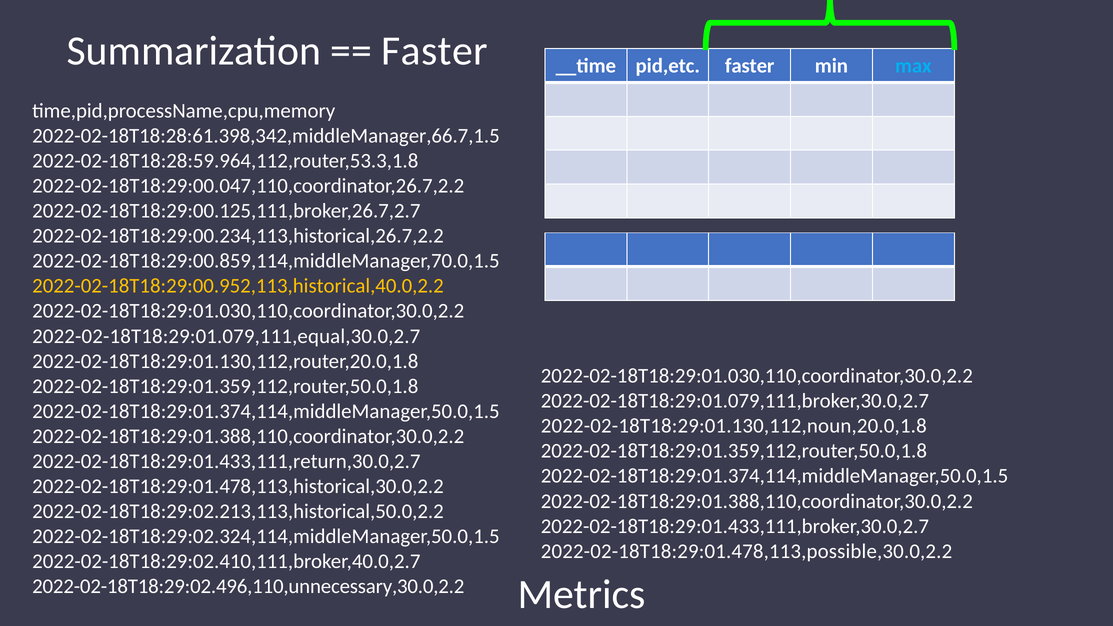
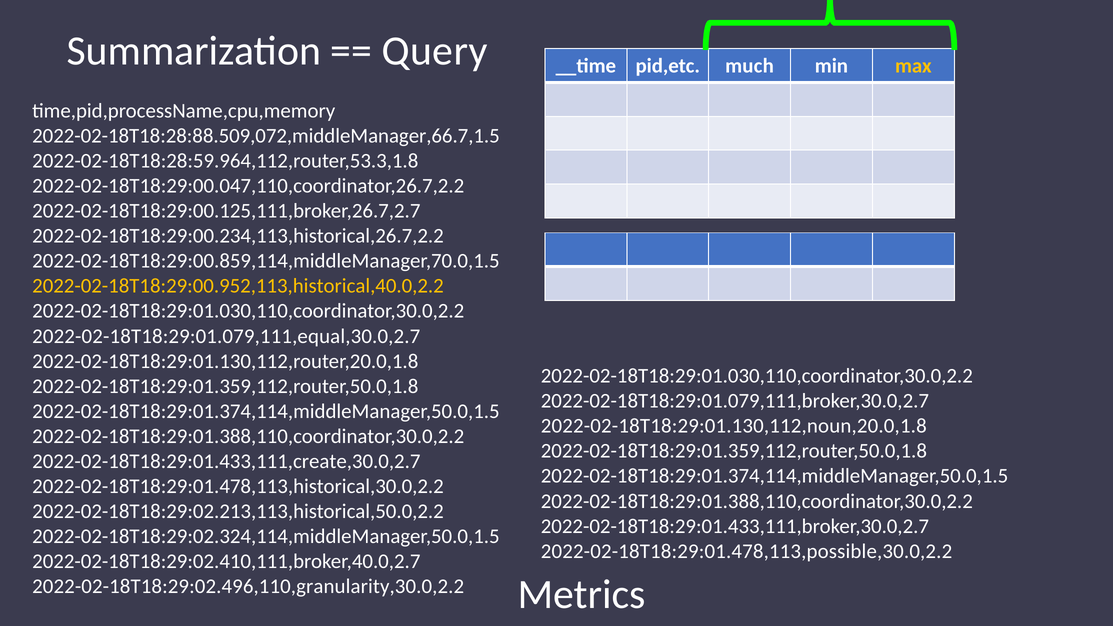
Faster at (435, 51): Faster -> Query
pid,etc faster: faster -> much
max colour: light blue -> yellow
2022-02-18T18:28:61.398,342,middleManager,66.7,1.5: 2022-02-18T18:28:61.398,342,middleManager,66.7,1.5 -> 2022-02-18T18:28:88.509,072,middleManager,66.7,1.5
2022-02-18T18:29:01.433,111,return,30.0,2.7: 2022-02-18T18:29:01.433,111,return,30.0,2.7 -> 2022-02-18T18:29:01.433,111,create,30.0,2.7
2022-02-18T18:29:02.496,110,unnecessary,30.0,2.2: 2022-02-18T18:29:02.496,110,unnecessary,30.0,2.2 -> 2022-02-18T18:29:02.496,110,granularity,30.0,2.2
